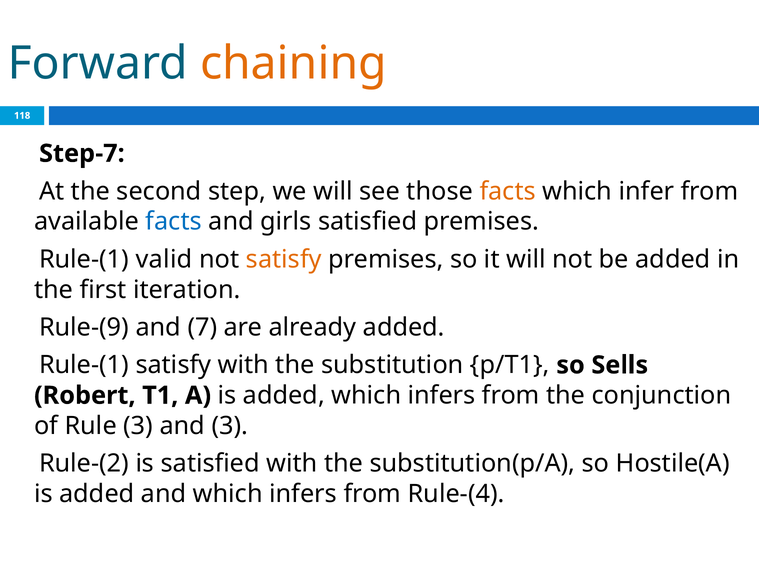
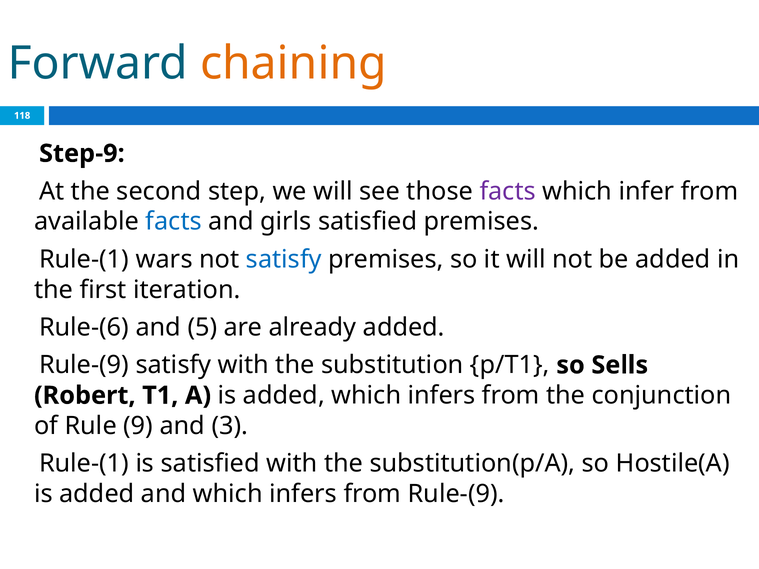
Step-7: Step-7 -> Step-9
facts at (508, 191) colour: orange -> purple
valid: valid -> wars
satisfy at (284, 259) colour: orange -> blue
Rule-(9: Rule-(9 -> Rule-(6
7: 7 -> 5
Rule-(1 at (84, 365): Rule-(1 -> Rule-(9
Rule 3: 3 -> 9
Rule-(2 at (84, 464): Rule-(2 -> Rule-(1
from Rule-(4: Rule-(4 -> Rule-(9
